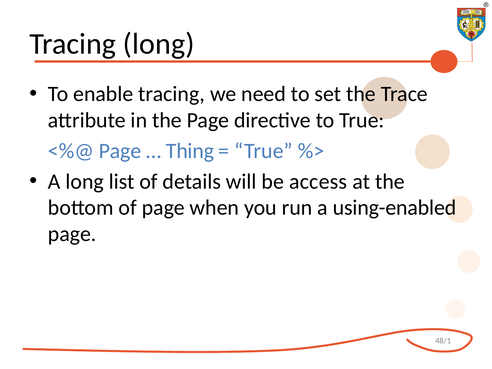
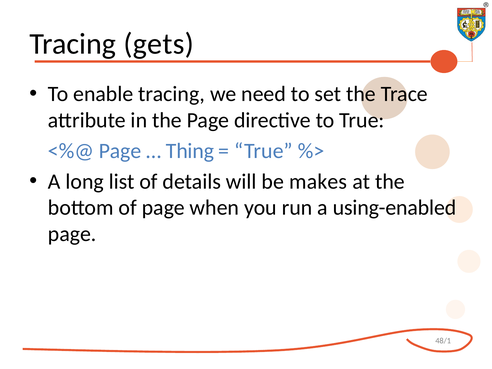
Tracing long: long -> gets
access: access -> makes
